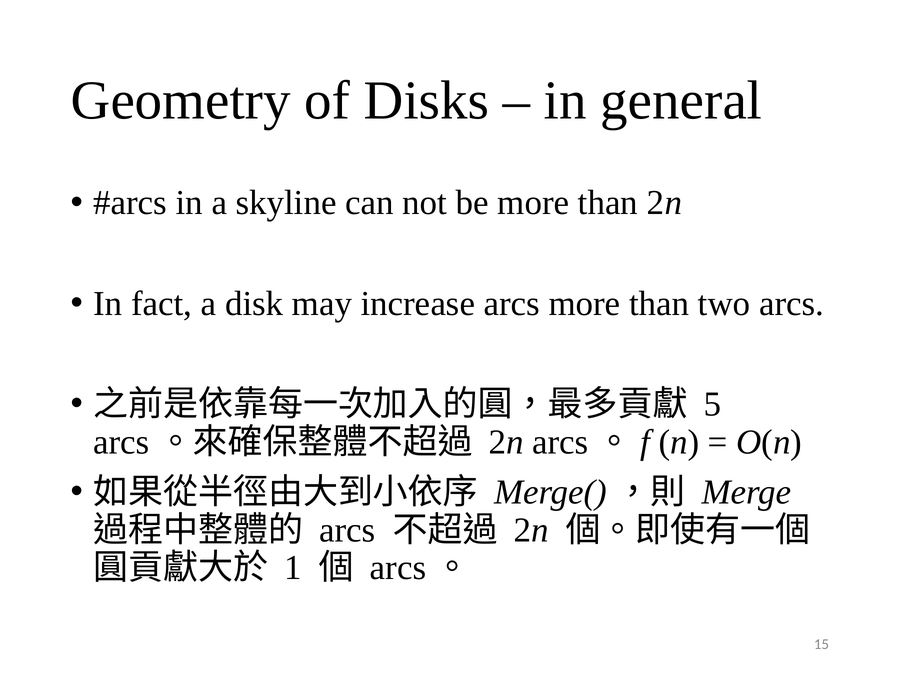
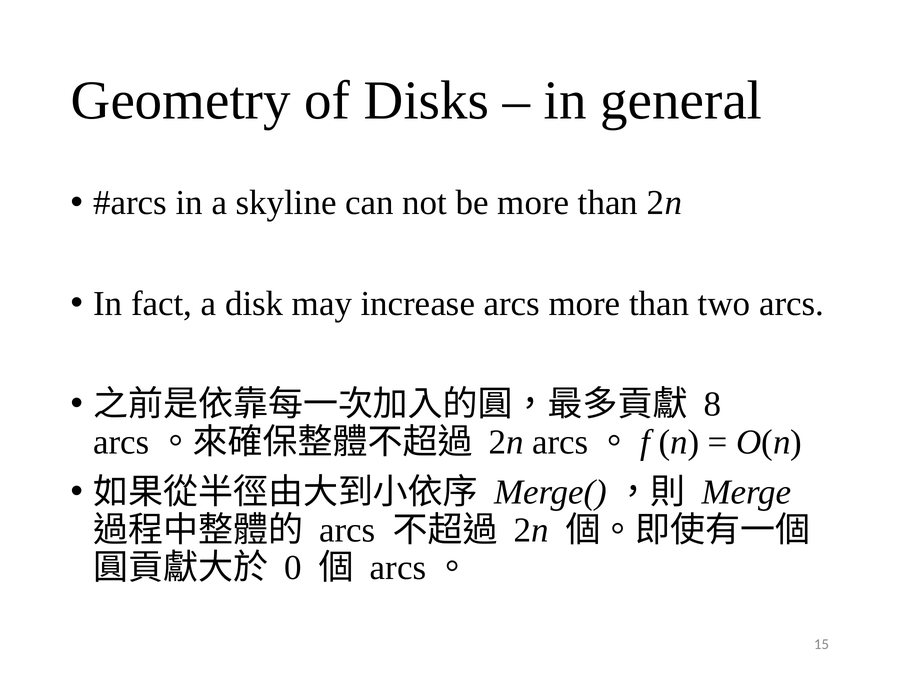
5: 5 -> 8
1: 1 -> 0
